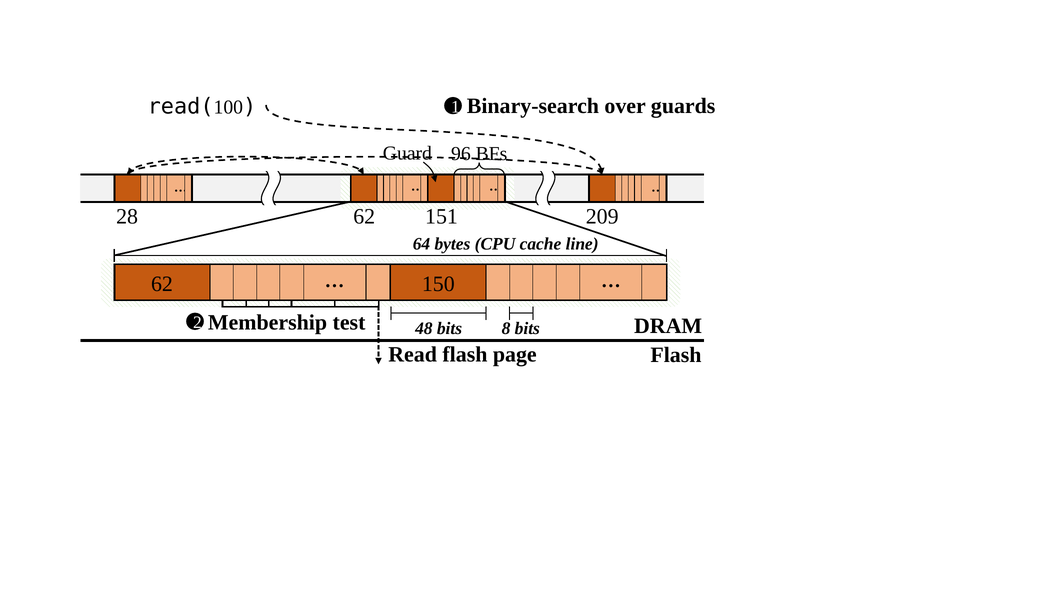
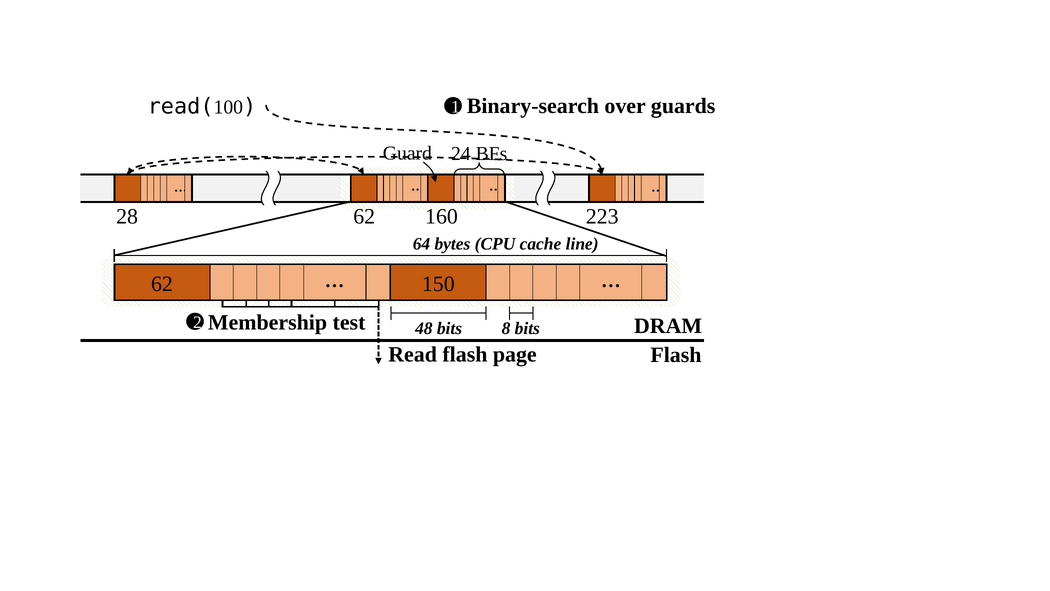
96: 96 -> 24
151: 151 -> 160
209: 209 -> 223
